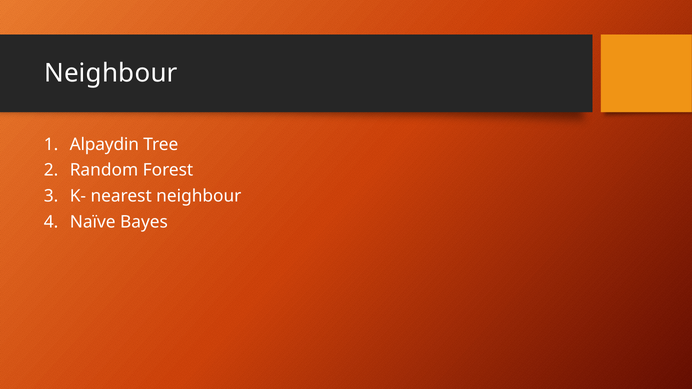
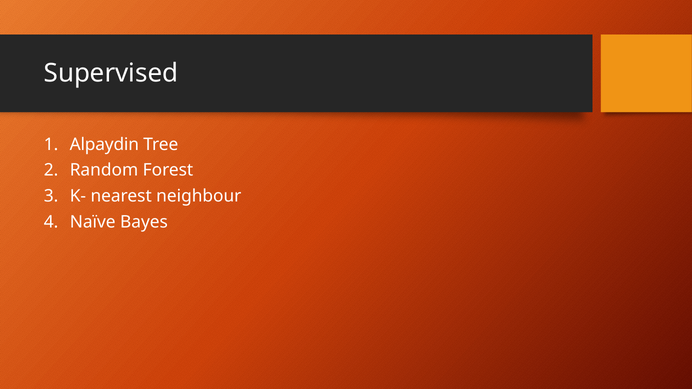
Neighbour at (111, 73): Neighbour -> Supervised
